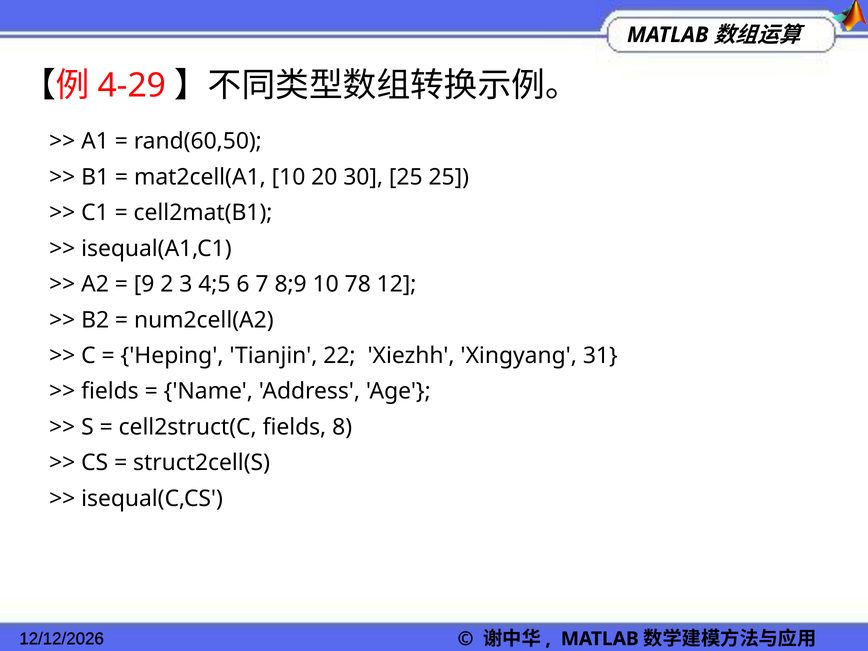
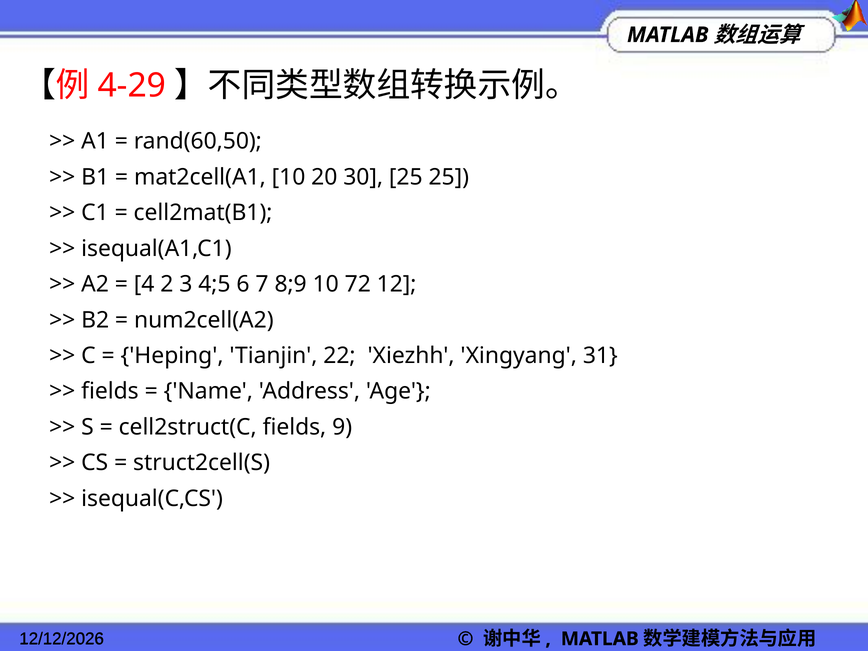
9: 9 -> 4
78: 78 -> 72
8: 8 -> 9
